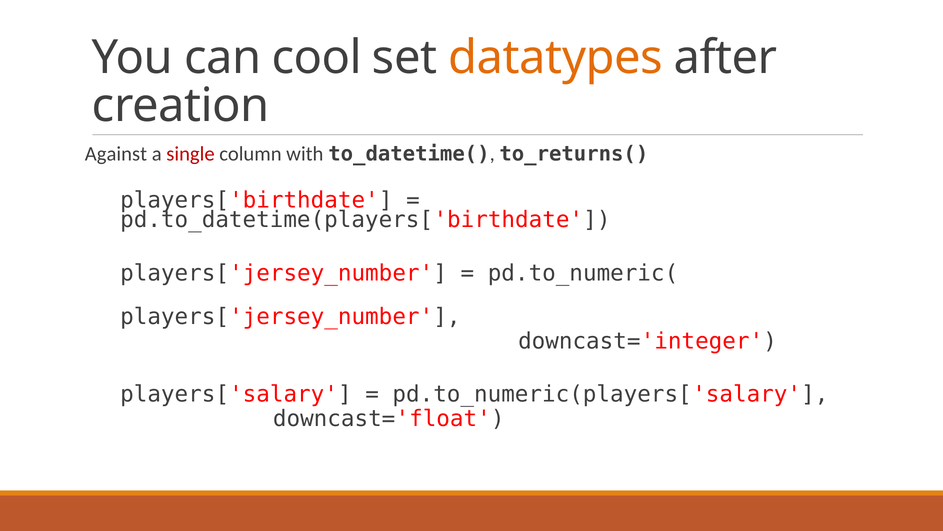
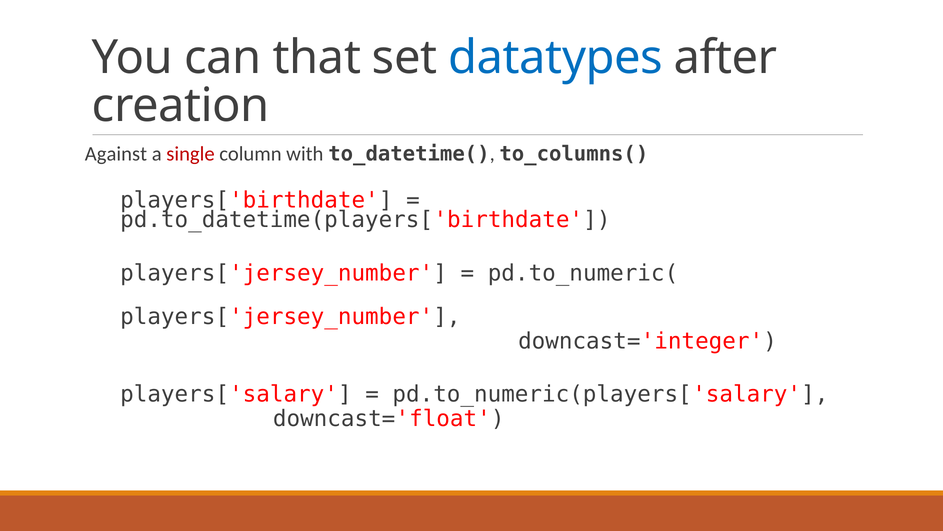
cool: cool -> that
datatypes colour: orange -> blue
to_returns(: to_returns( -> to_columns(
